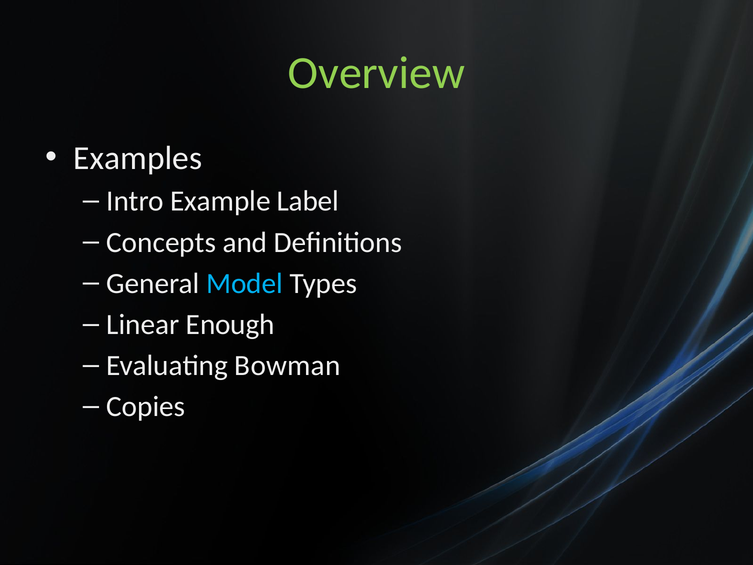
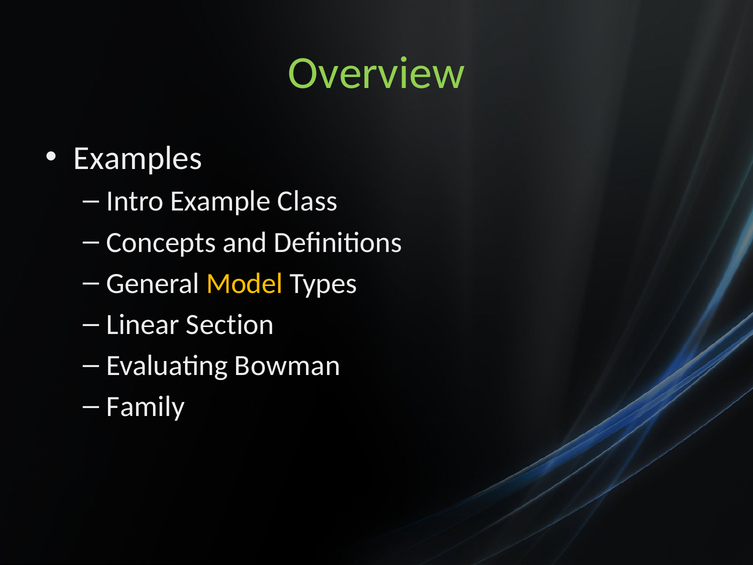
Label: Label -> Class
Model colour: light blue -> yellow
Enough: Enough -> Section
Copies: Copies -> Family
